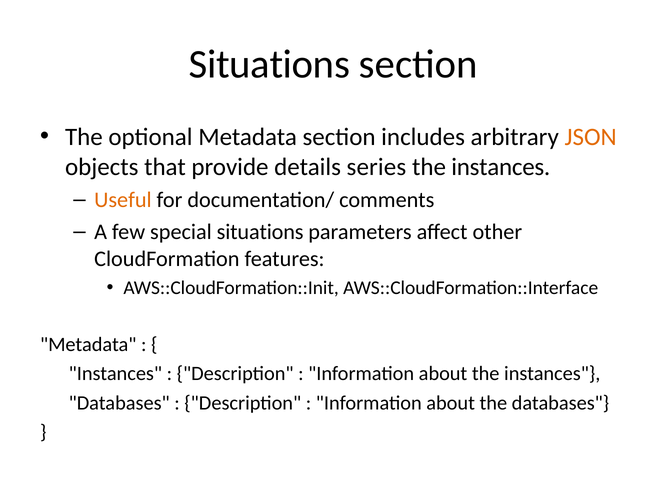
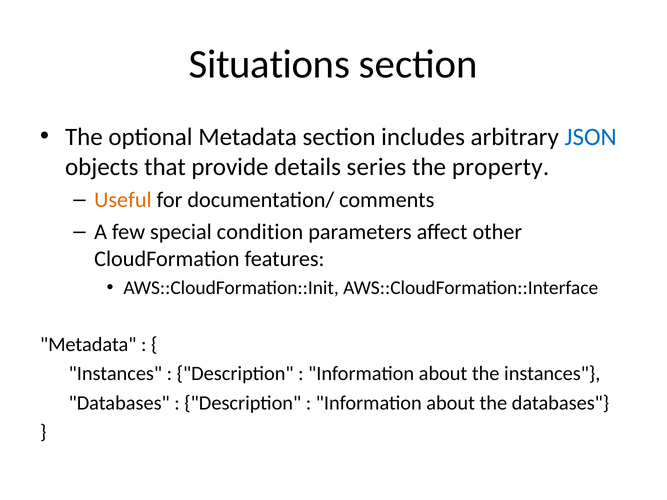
JSON colour: orange -> blue
instances at (501, 167): instances -> property
special situations: situations -> condition
